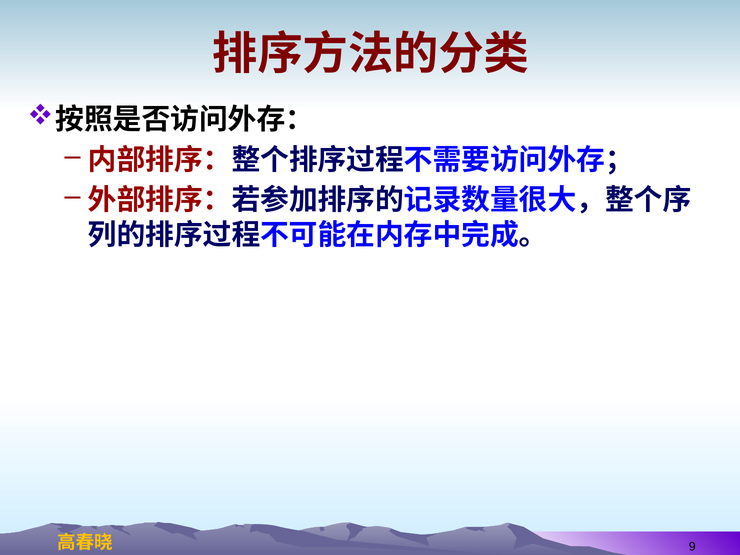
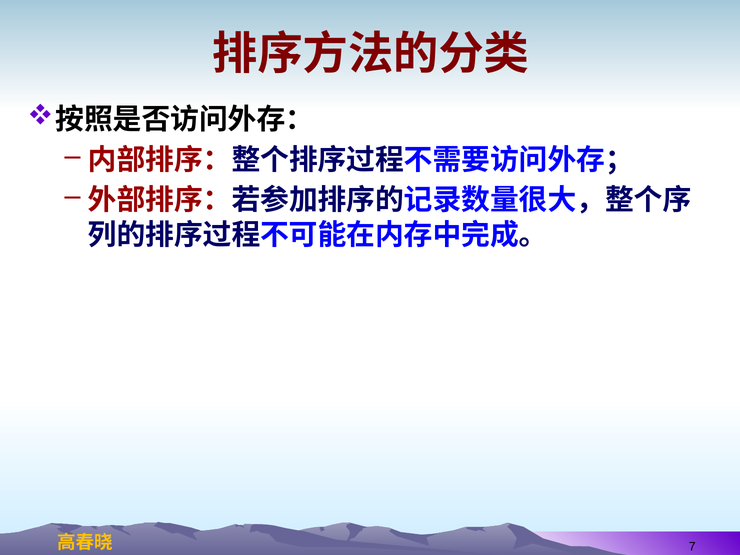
9: 9 -> 7
